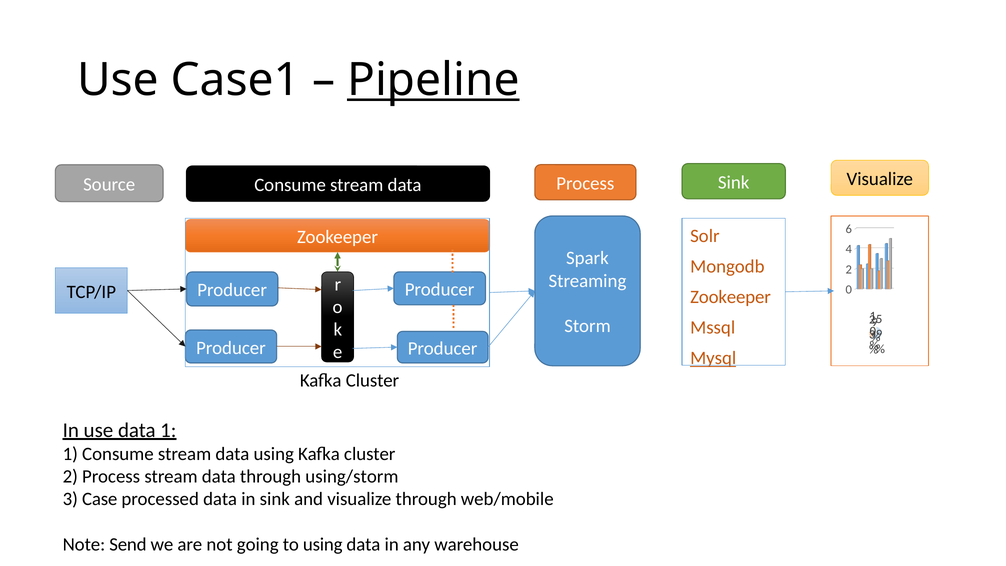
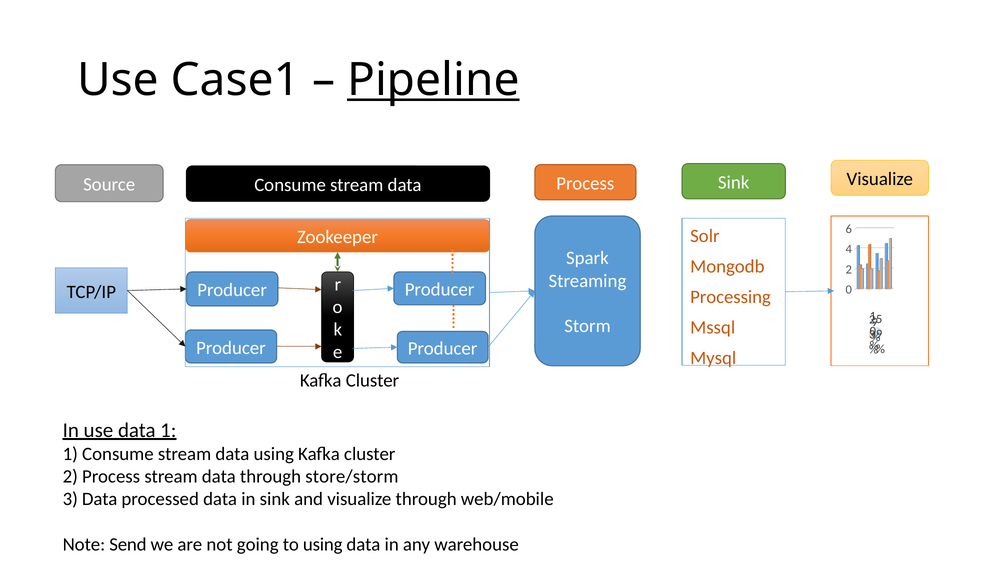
Zookeeper at (731, 297): Zookeeper -> Processing
Mysql underline: present -> none
using/storm: using/storm -> store/storm
3 Case: Case -> Data
